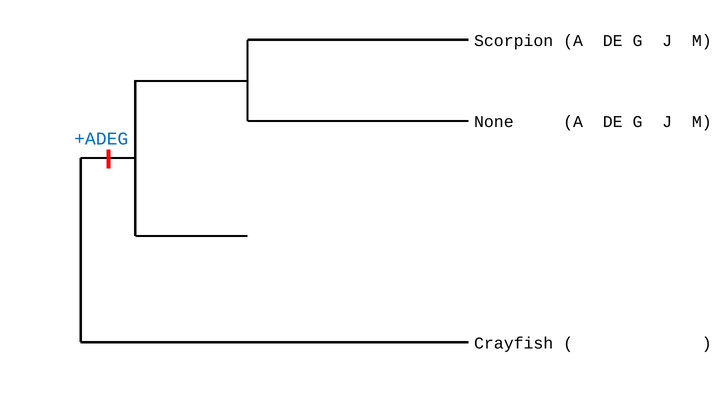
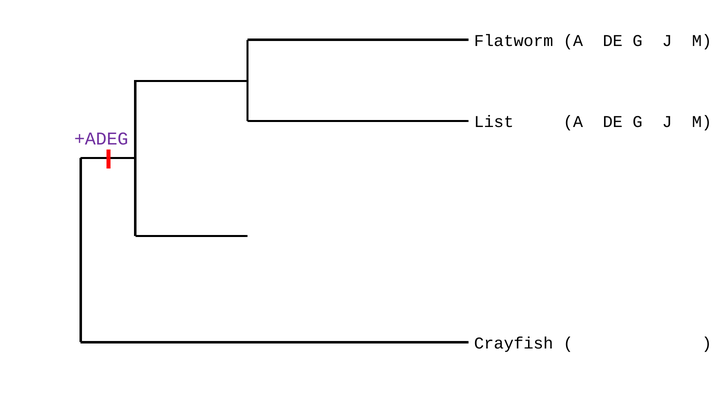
Scorpion: Scorpion -> Flatworm
None: None -> List
+ADEG colour: blue -> purple
